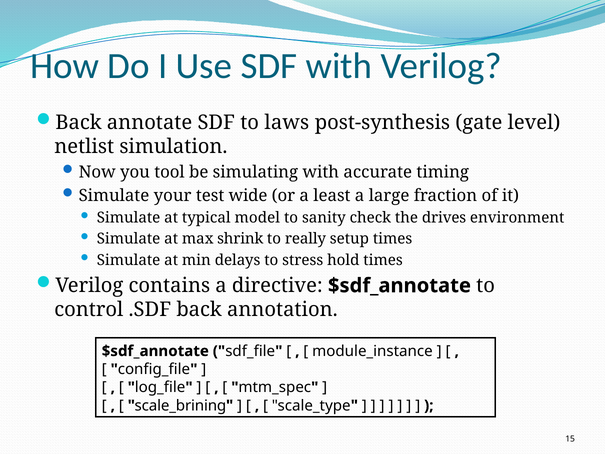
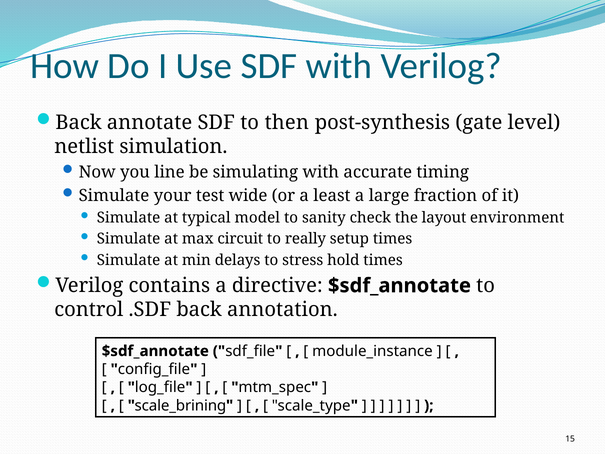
laws: laws -> then
tool: tool -> line
drives: drives -> layout
shrink: shrink -> circuit
